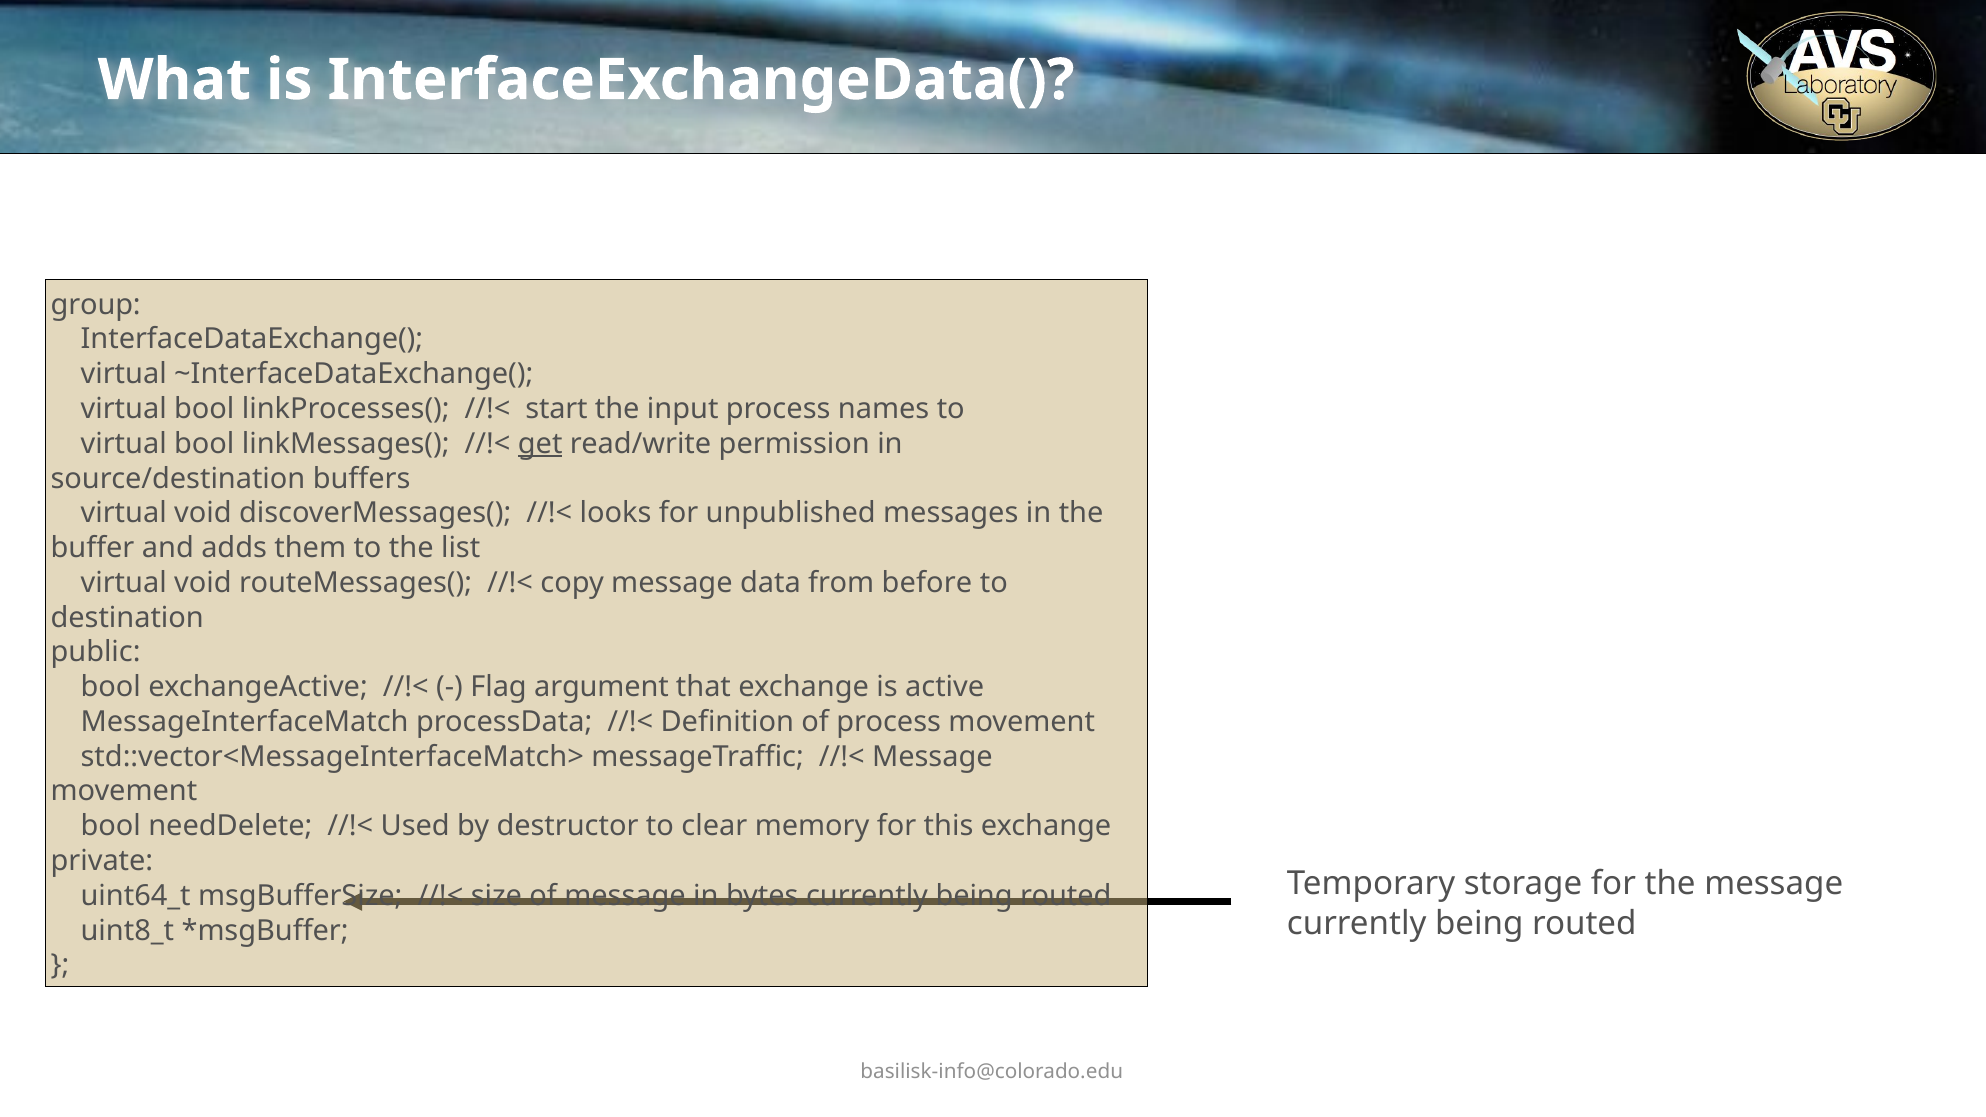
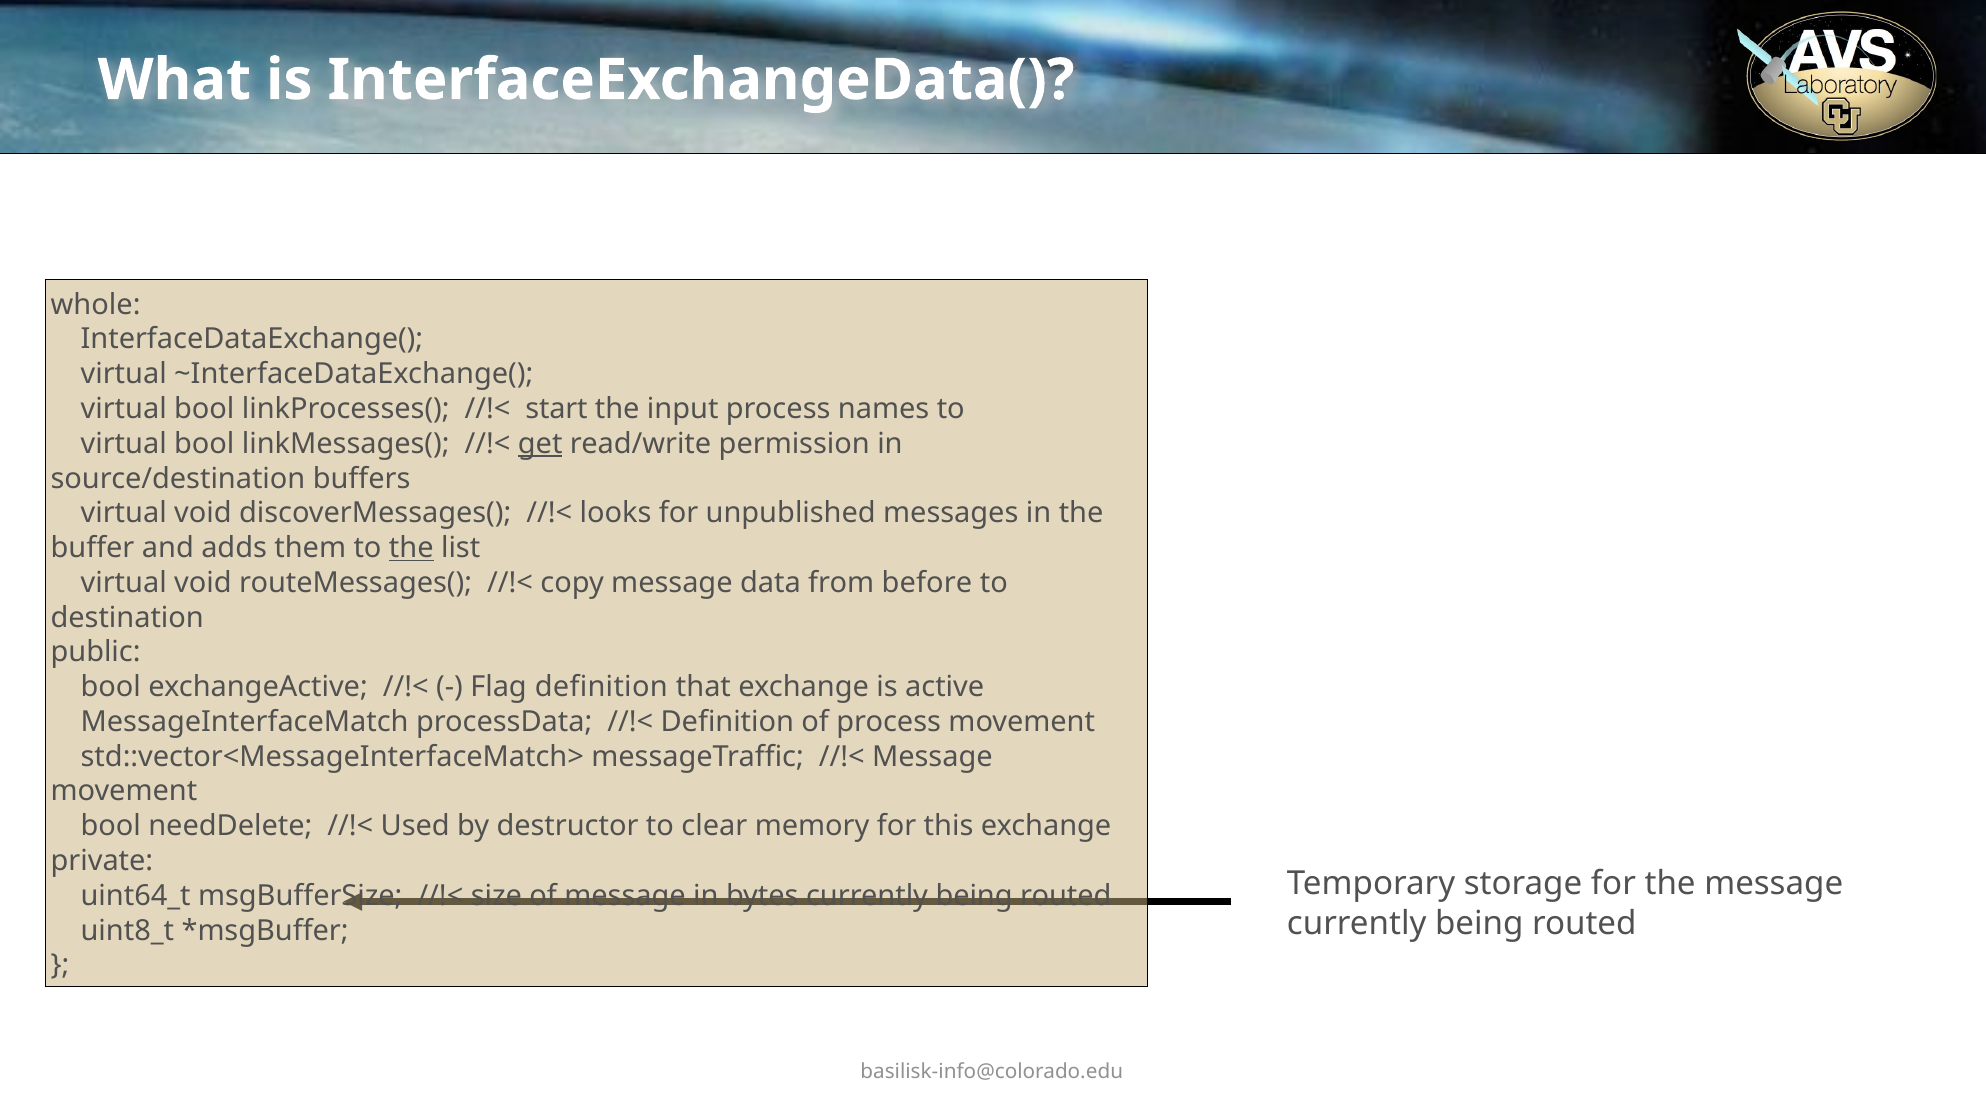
group: group -> whole
the at (411, 548) underline: none -> present
Flag argument: argument -> definition
